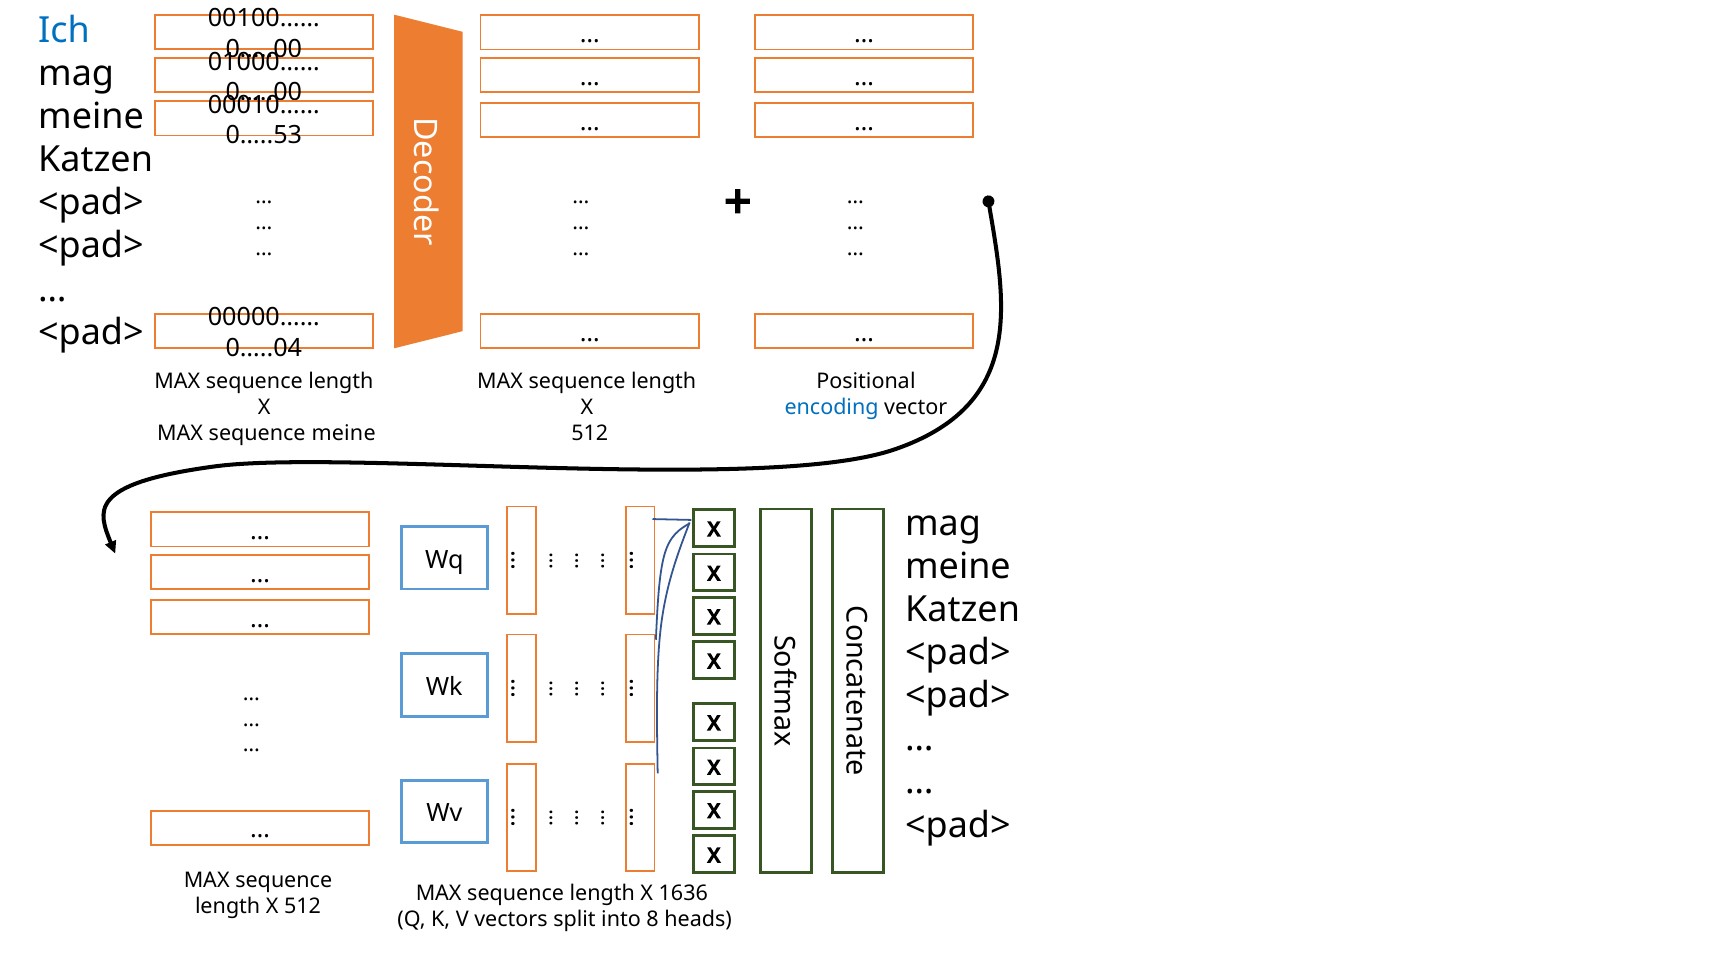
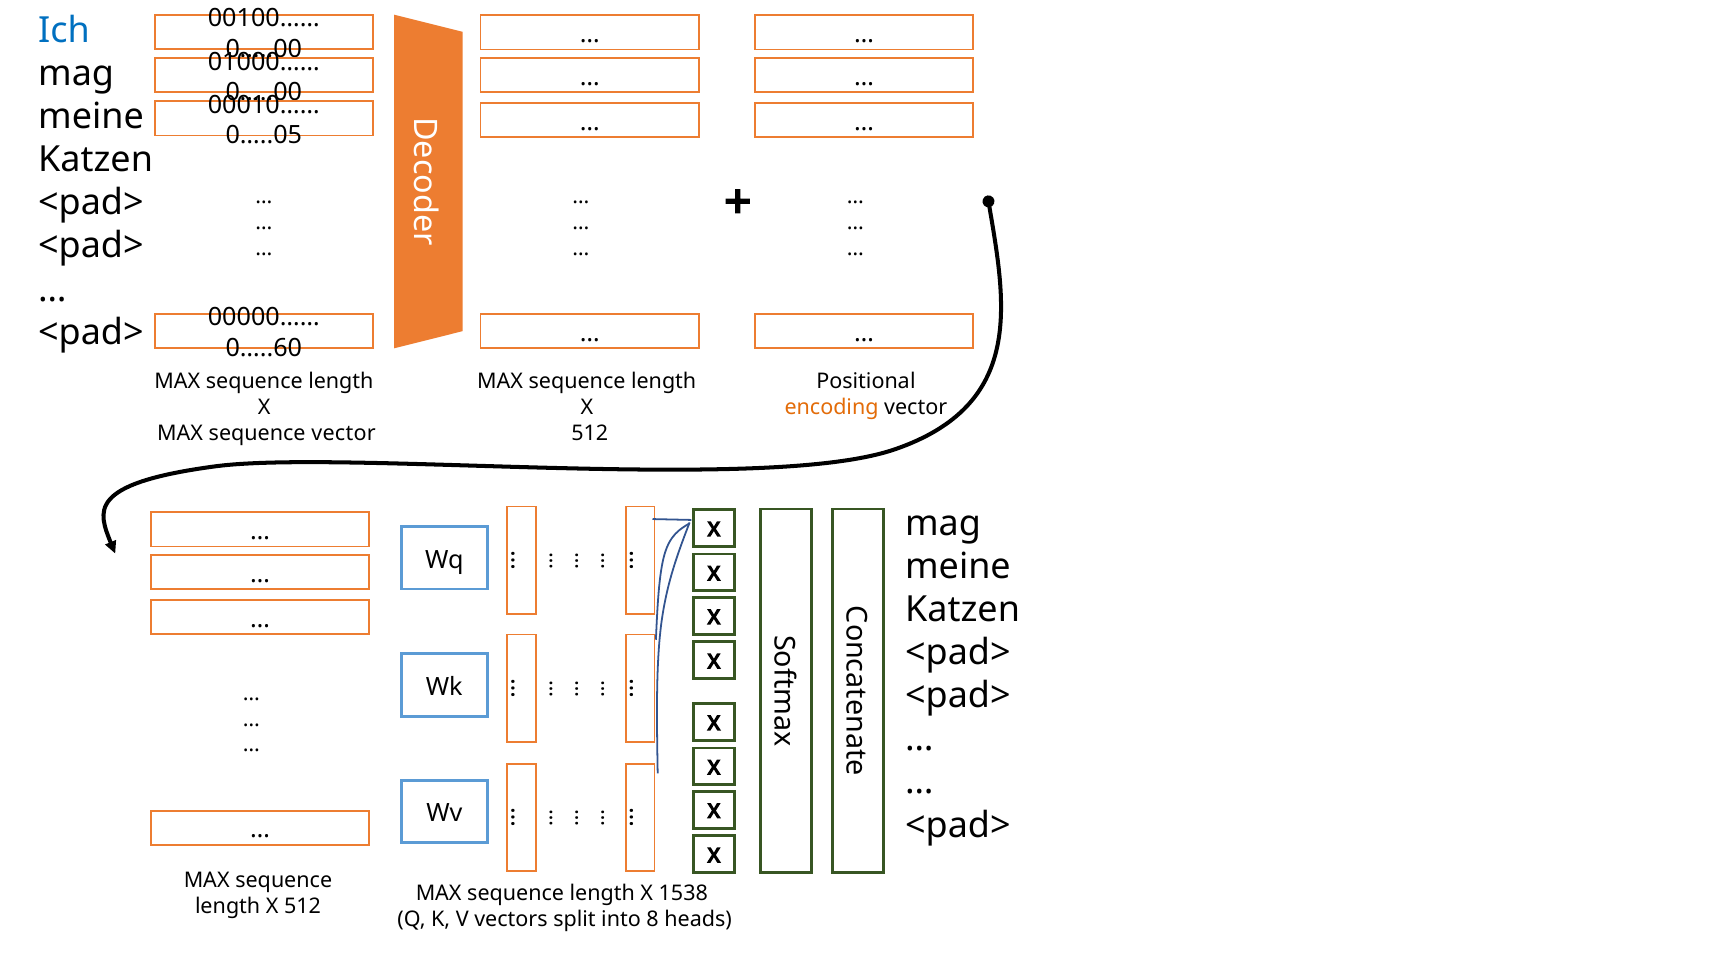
0…..53: 0…..53 -> 0…..05
0…..04: 0…..04 -> 0…..60
encoding colour: blue -> orange
sequence meine: meine -> vector
1636: 1636 -> 1538
